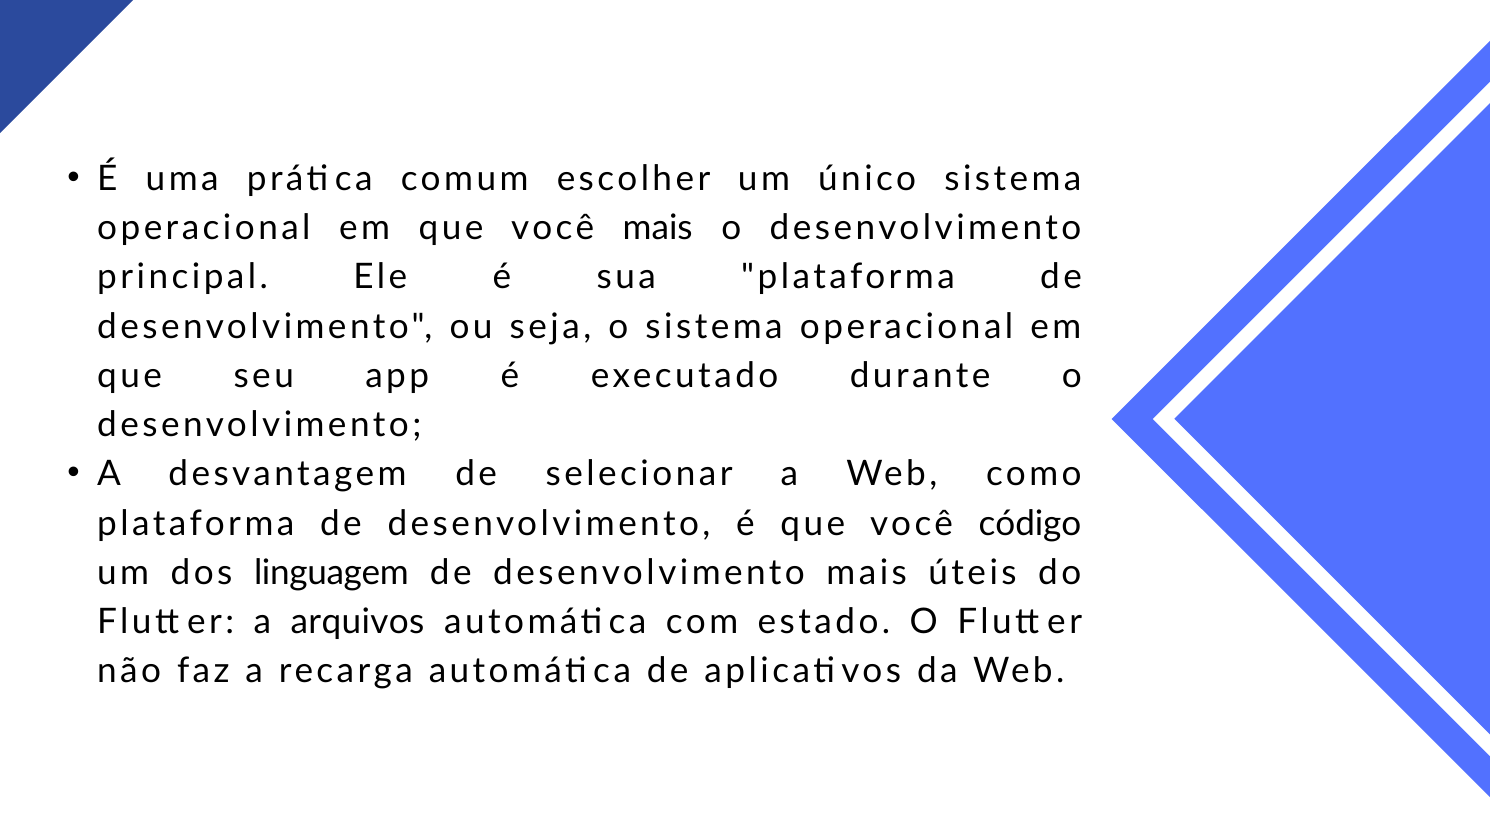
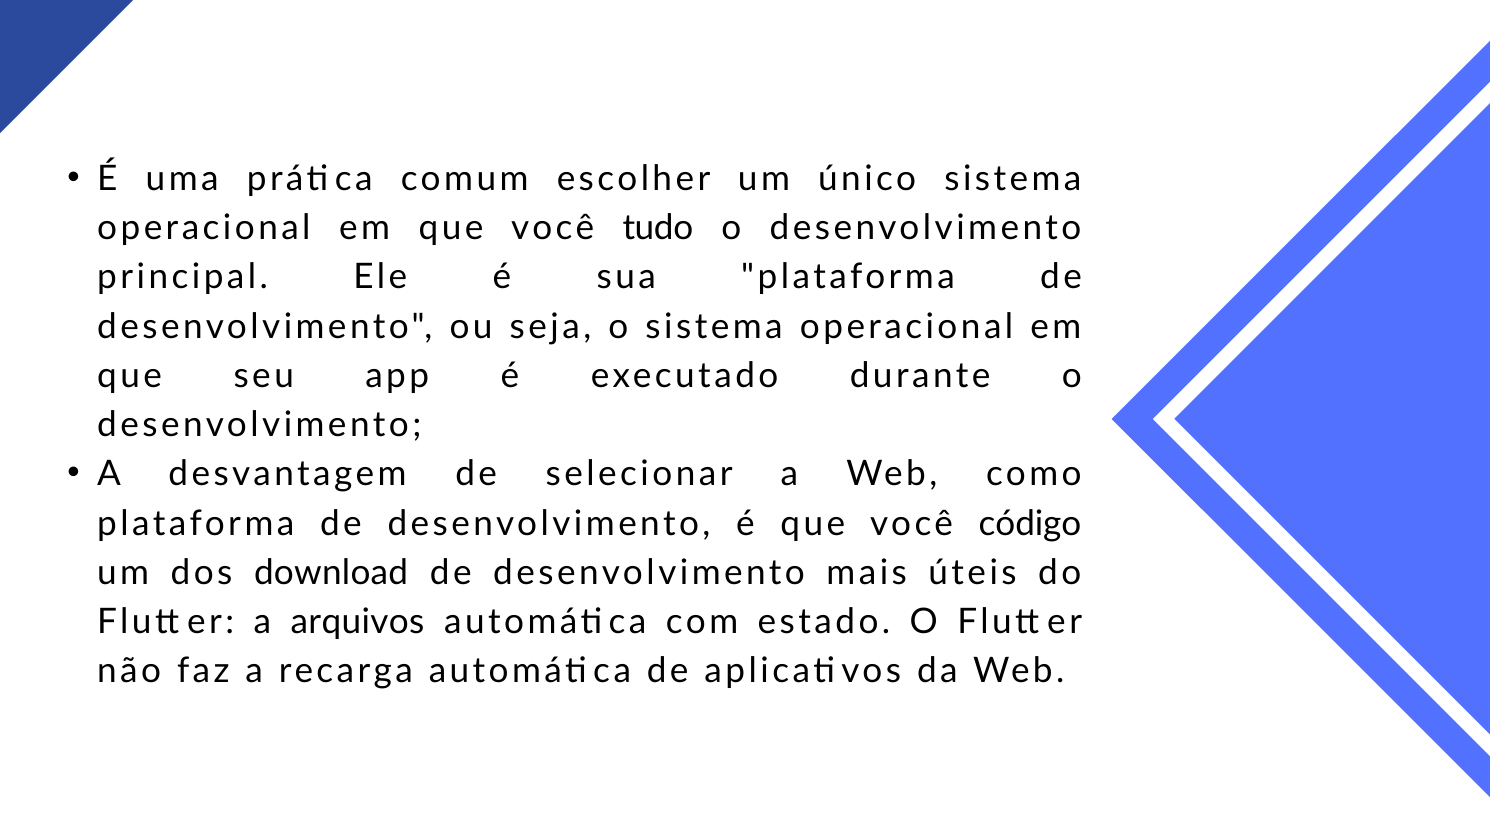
você mais: mais -> tudo
linguagem: linguagem -> download
